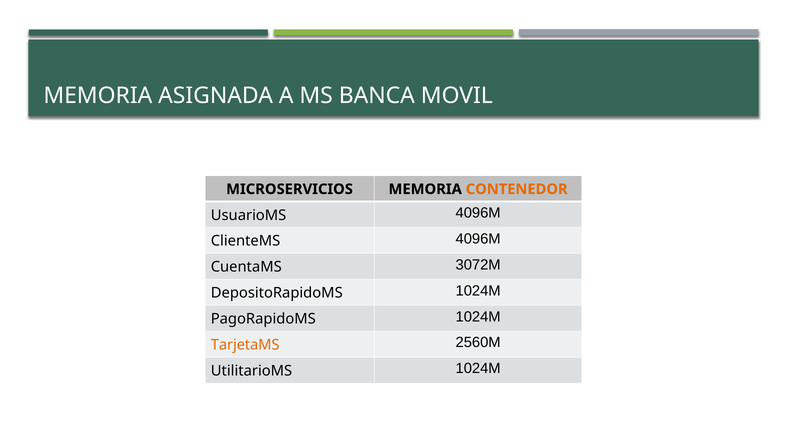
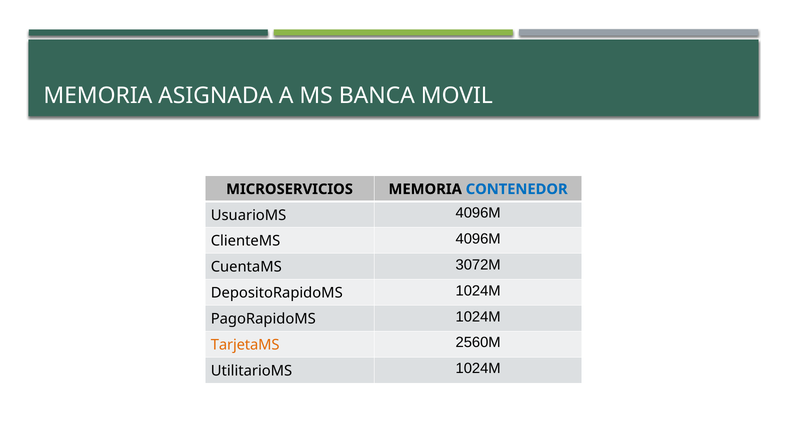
CONTENEDOR colour: orange -> blue
